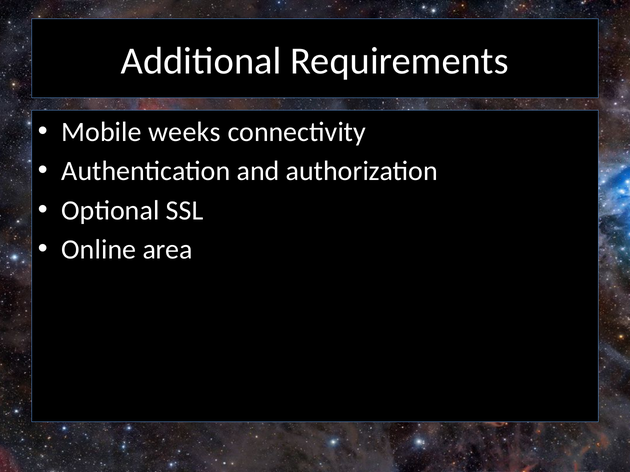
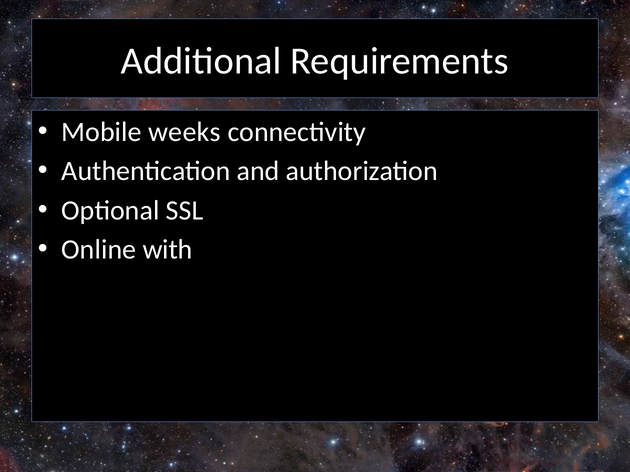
area: area -> with
